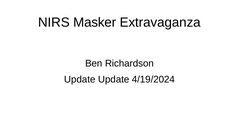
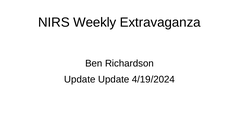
Masker: Masker -> Weekly
